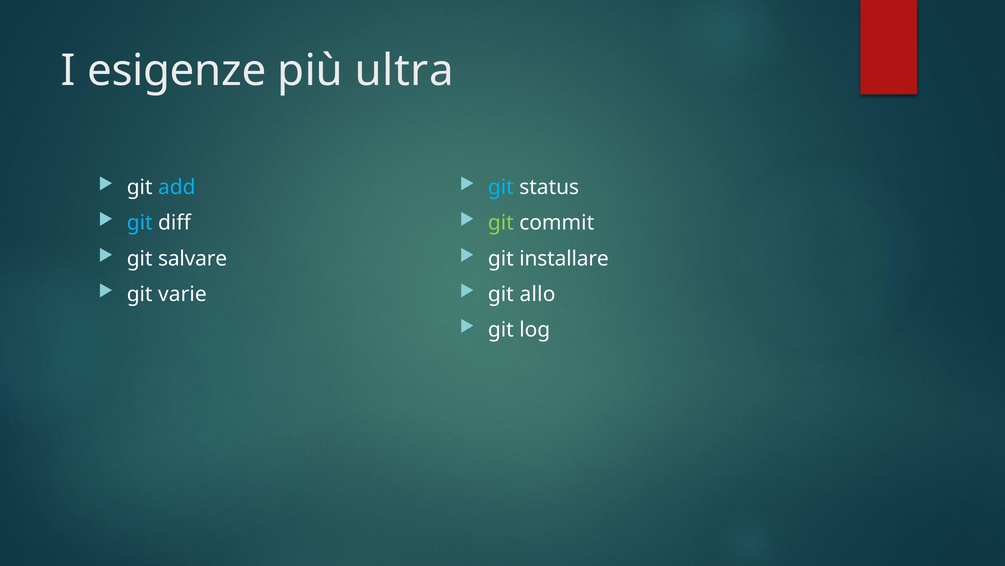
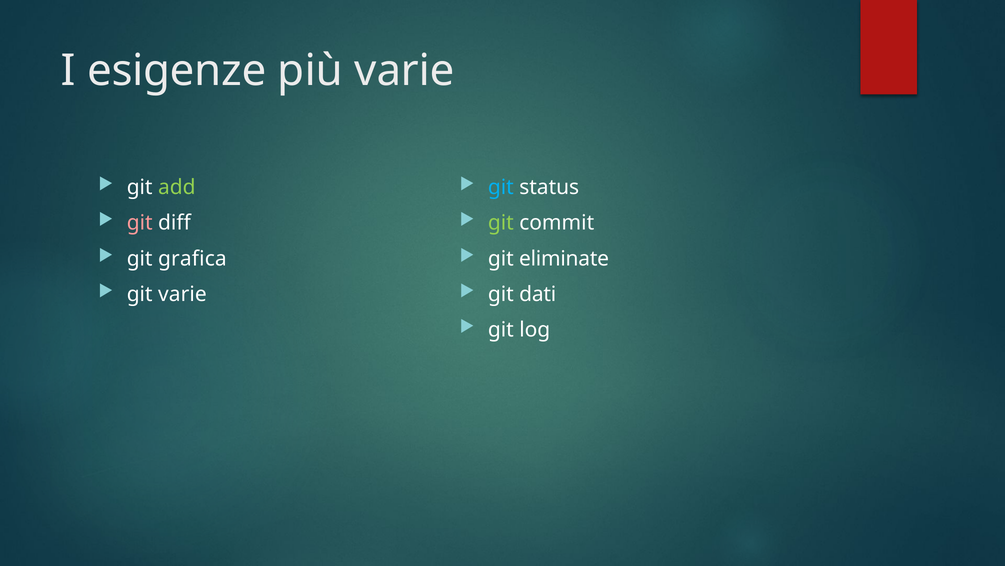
più ultra: ultra -> varie
add colour: light blue -> light green
git at (140, 223) colour: light blue -> pink
salvare: salvare -> grafica
installare: installare -> eliminate
allo: allo -> dati
